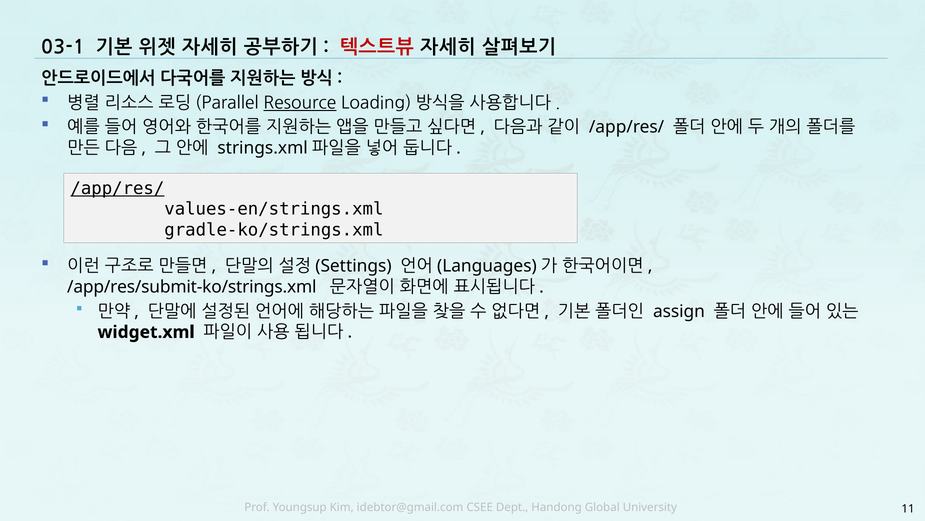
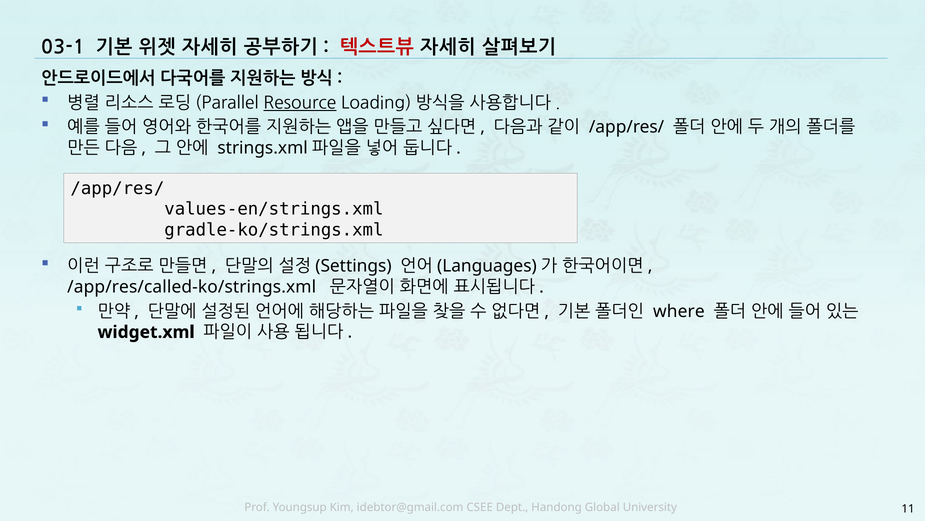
/app/res/ at (117, 188) underline: present -> none
/app/res/submit-ko/strings.xml: /app/res/submit-ko/strings.xml -> /app/res/called-ko/strings.xml
assign: assign -> where
